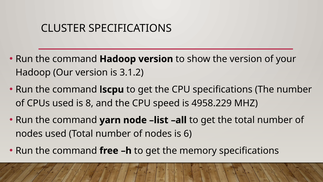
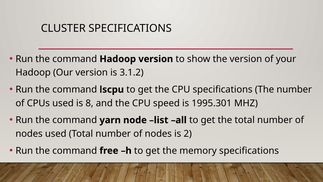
4958.229: 4958.229 -> 1995.301
6: 6 -> 2
